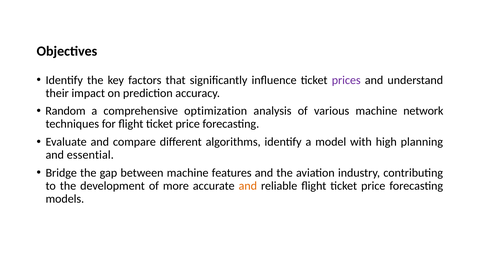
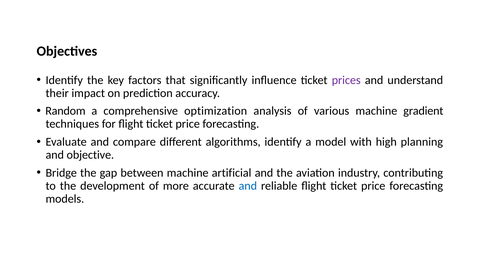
network: network -> gradient
essential: essential -> objective
features: features -> artificial
and at (248, 186) colour: orange -> blue
